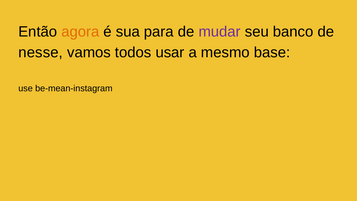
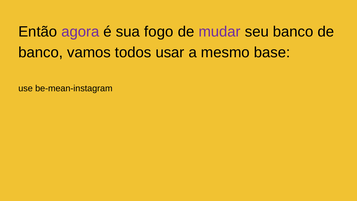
agora colour: orange -> purple
para: para -> fogo
nesse at (41, 52): nesse -> banco
